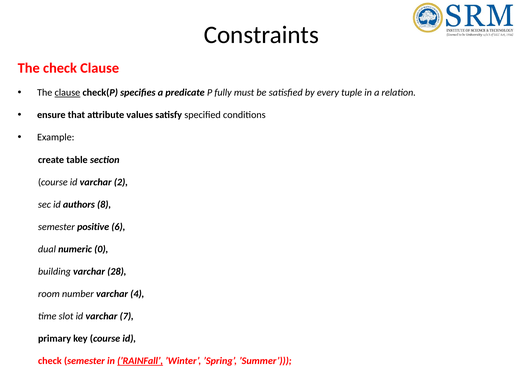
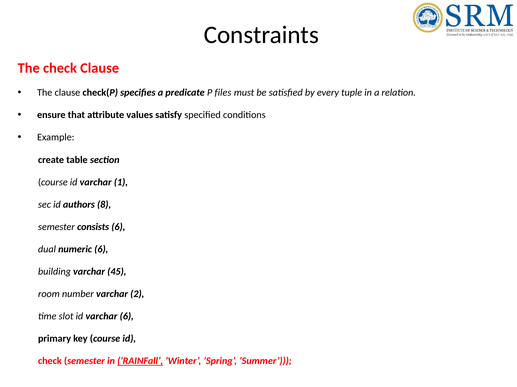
clause at (67, 93) underline: present -> none
fully: fully -> files
2: 2 -> 1
positive: positive -> consists
numeric 0: 0 -> 6
28: 28 -> 45
4: 4 -> 2
varchar 7: 7 -> 6
